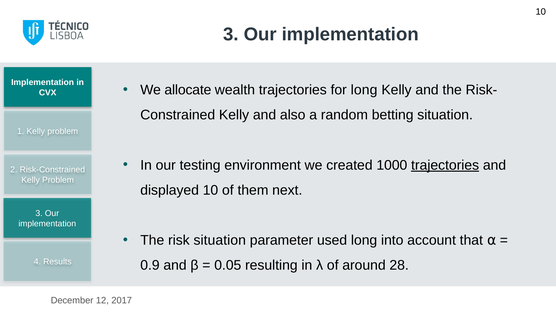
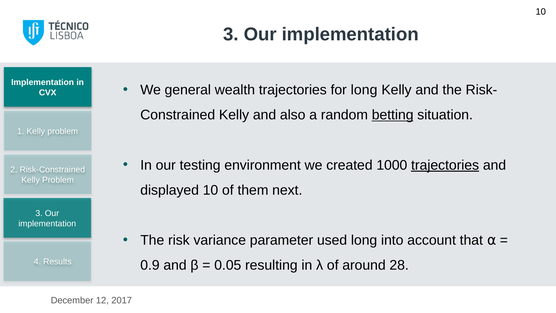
allocate: allocate -> general
betting underline: none -> present
risk situation: situation -> variance
